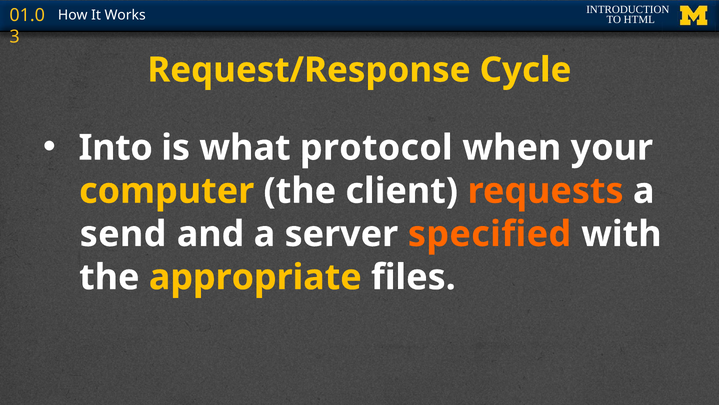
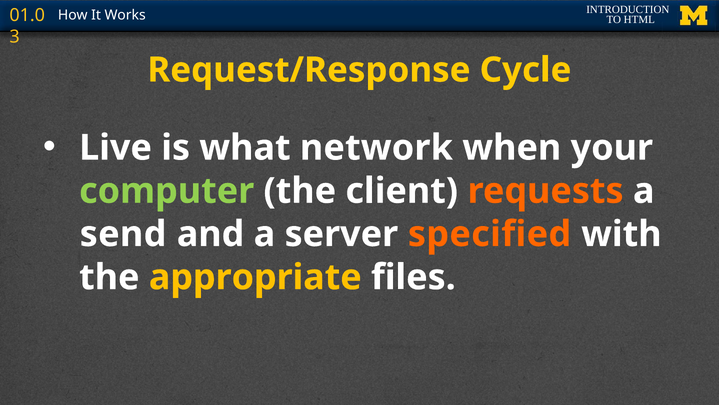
Into: Into -> Live
protocol: protocol -> network
computer colour: yellow -> light green
